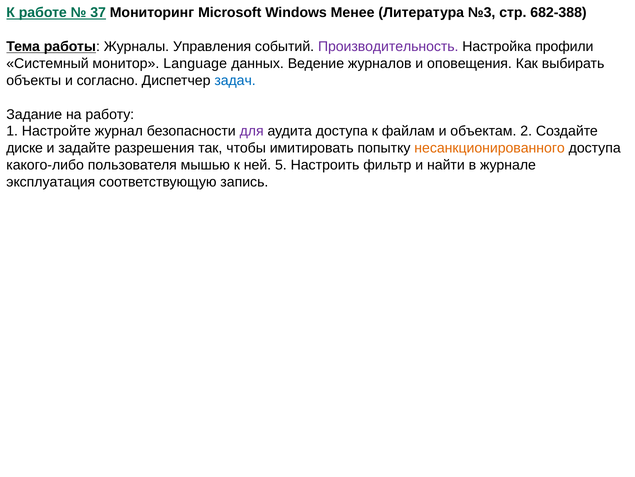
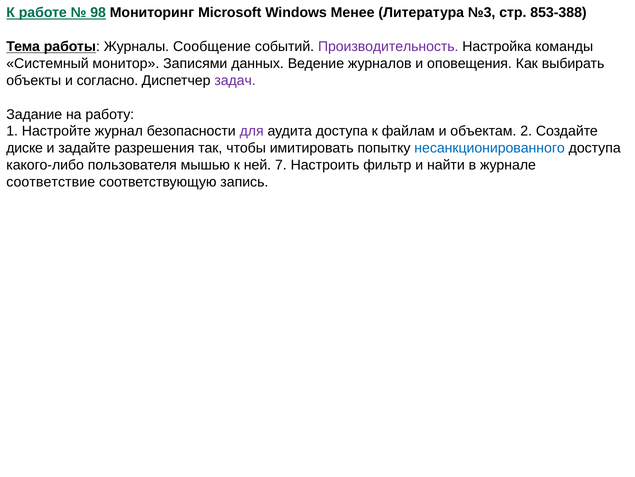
37: 37 -> 98
682-388: 682-388 -> 853-388
Управления: Управления -> Сообщение
профили: профили -> команды
Language: Language -> Записями
задач colour: blue -> purple
несанкционированного colour: orange -> blue
5: 5 -> 7
эксплуатация: эксплуатация -> соответствие
